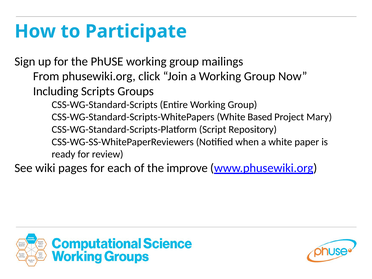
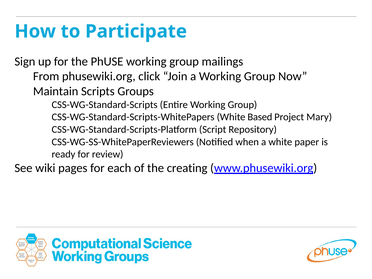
Including: Including -> Maintain
improve: improve -> creating
